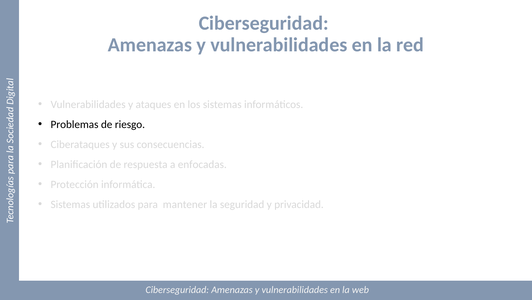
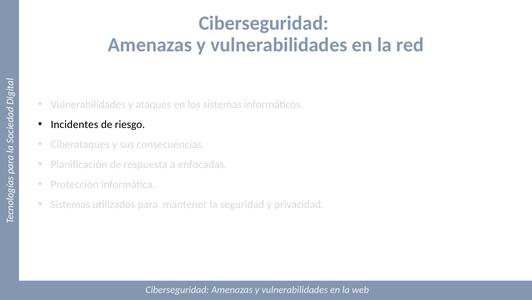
Problemas: Problemas -> Incidentes
